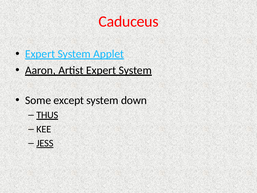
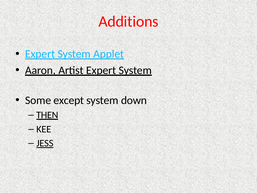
Caduceus: Caduceus -> Additions
THUS: THUS -> THEN
